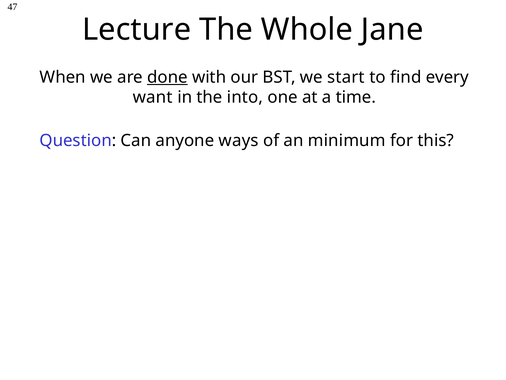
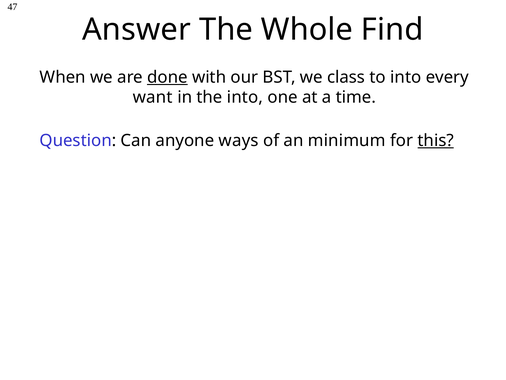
Lecture: Lecture -> Answer
Jane: Jane -> Find
start: start -> class
to find: find -> into
this underline: none -> present
